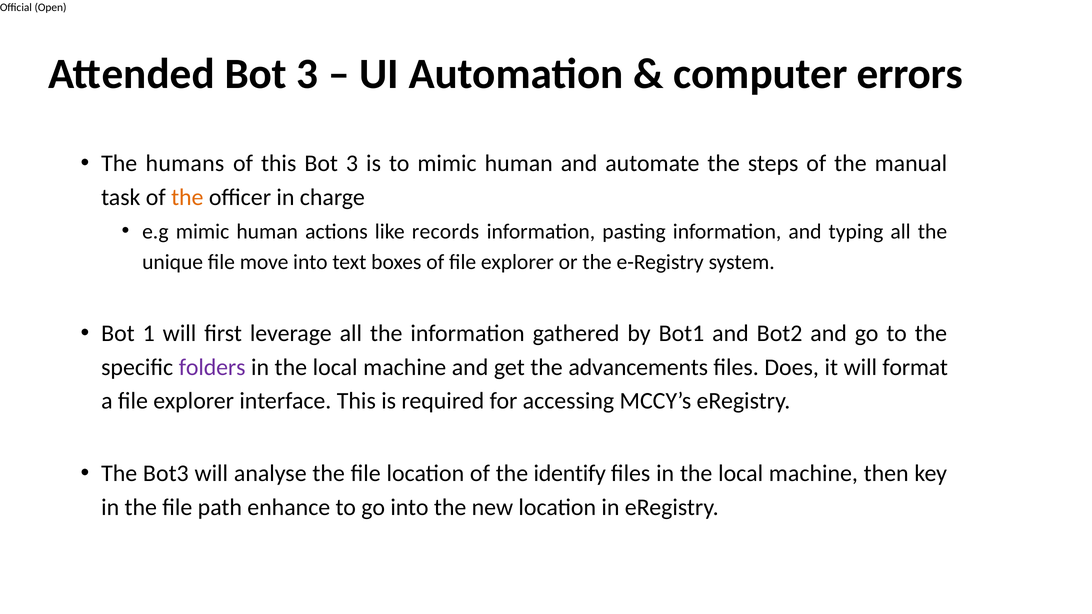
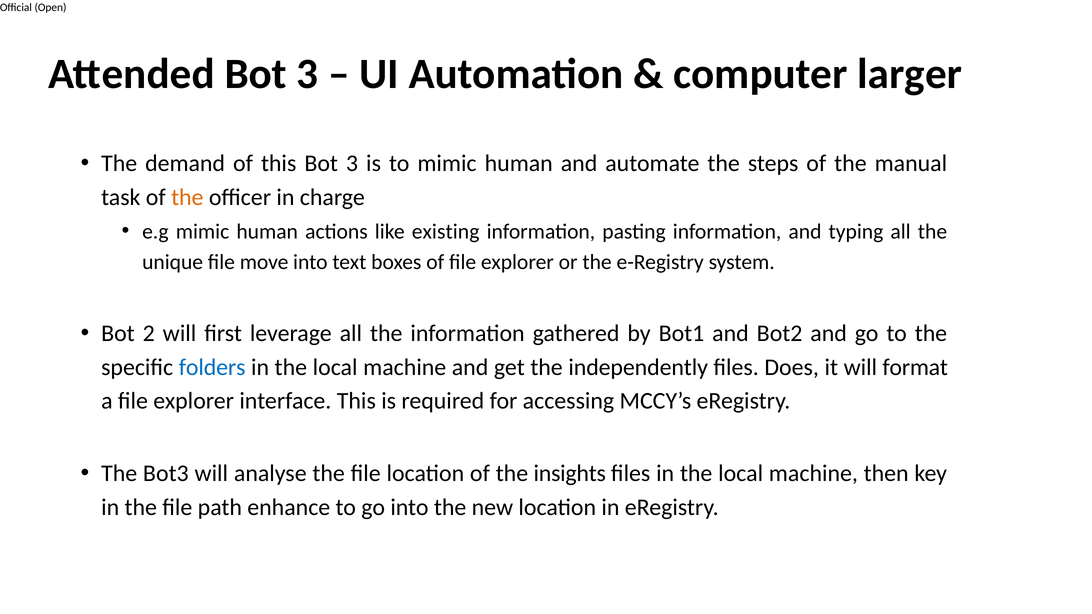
errors: errors -> larger
humans: humans -> demand
records: records -> existing
1: 1 -> 2
folders colour: purple -> blue
advancements: advancements -> independently
identify: identify -> insights
